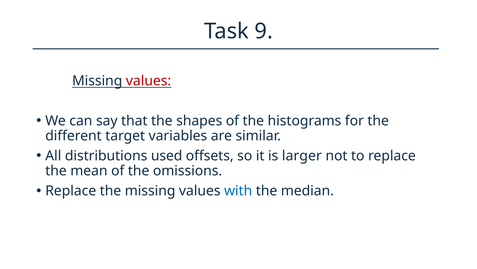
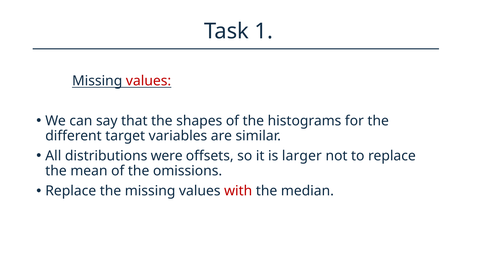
9: 9 -> 1
used: used -> were
with colour: blue -> red
